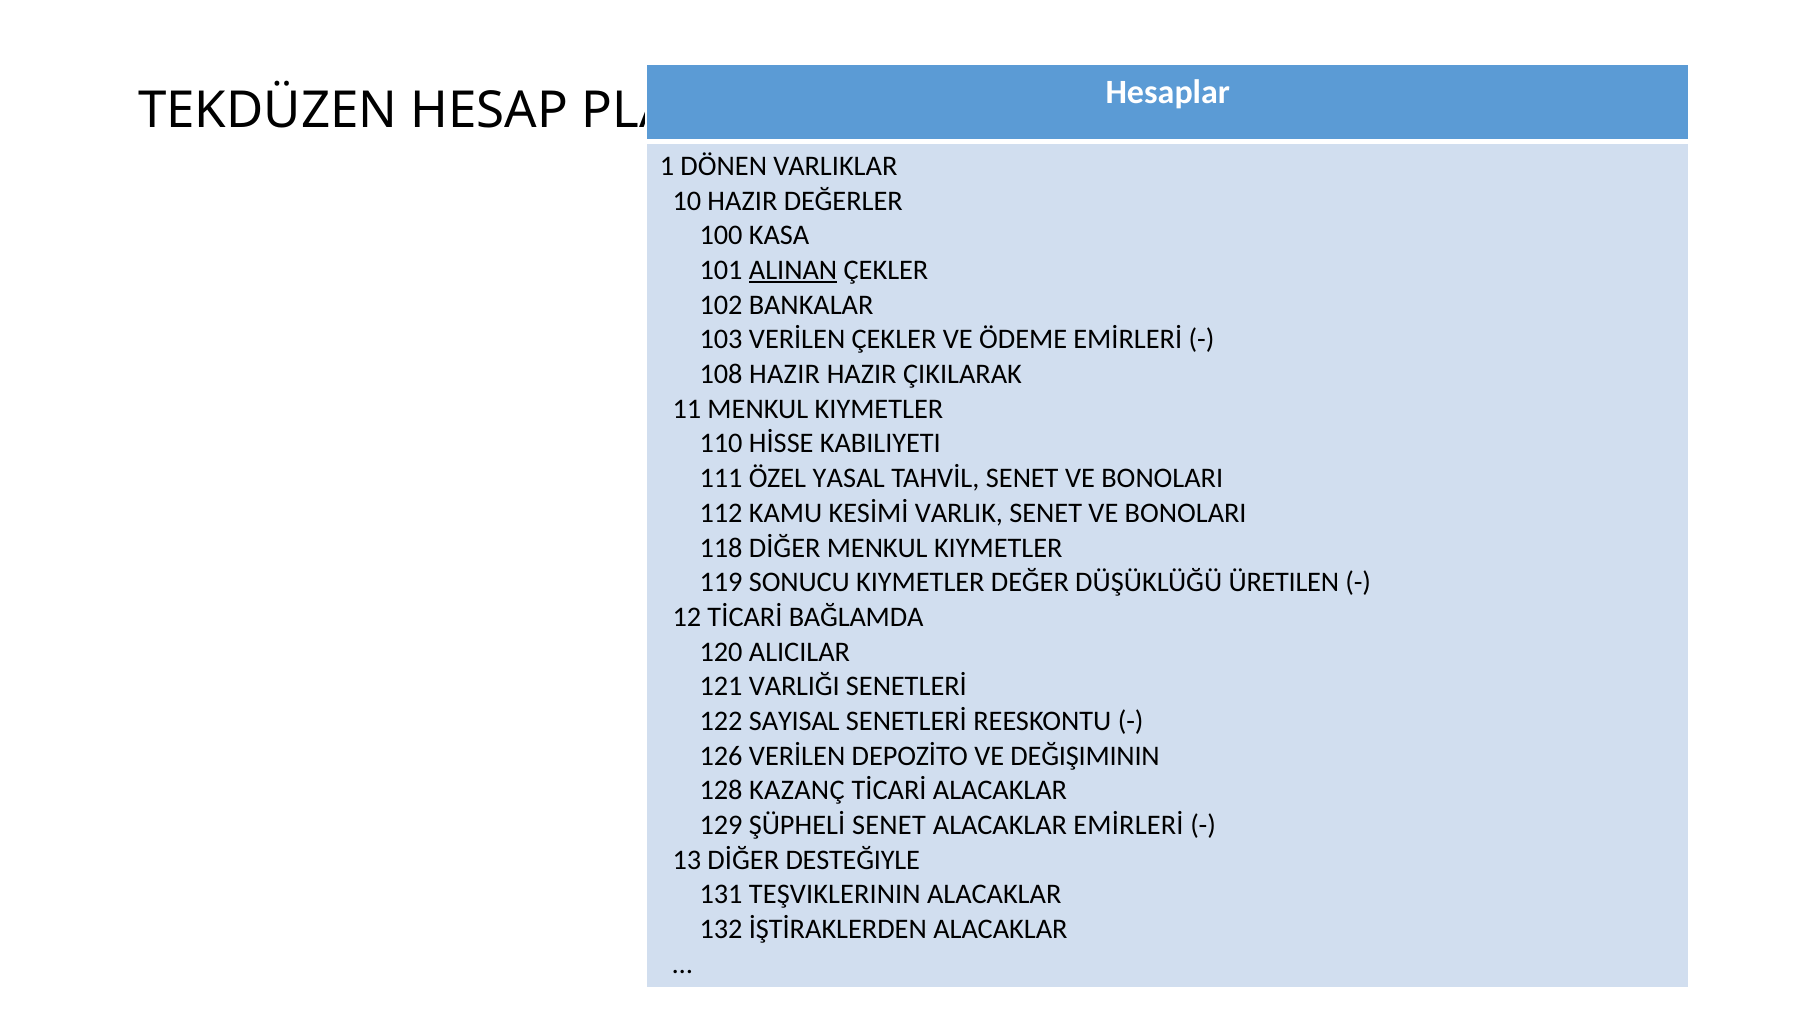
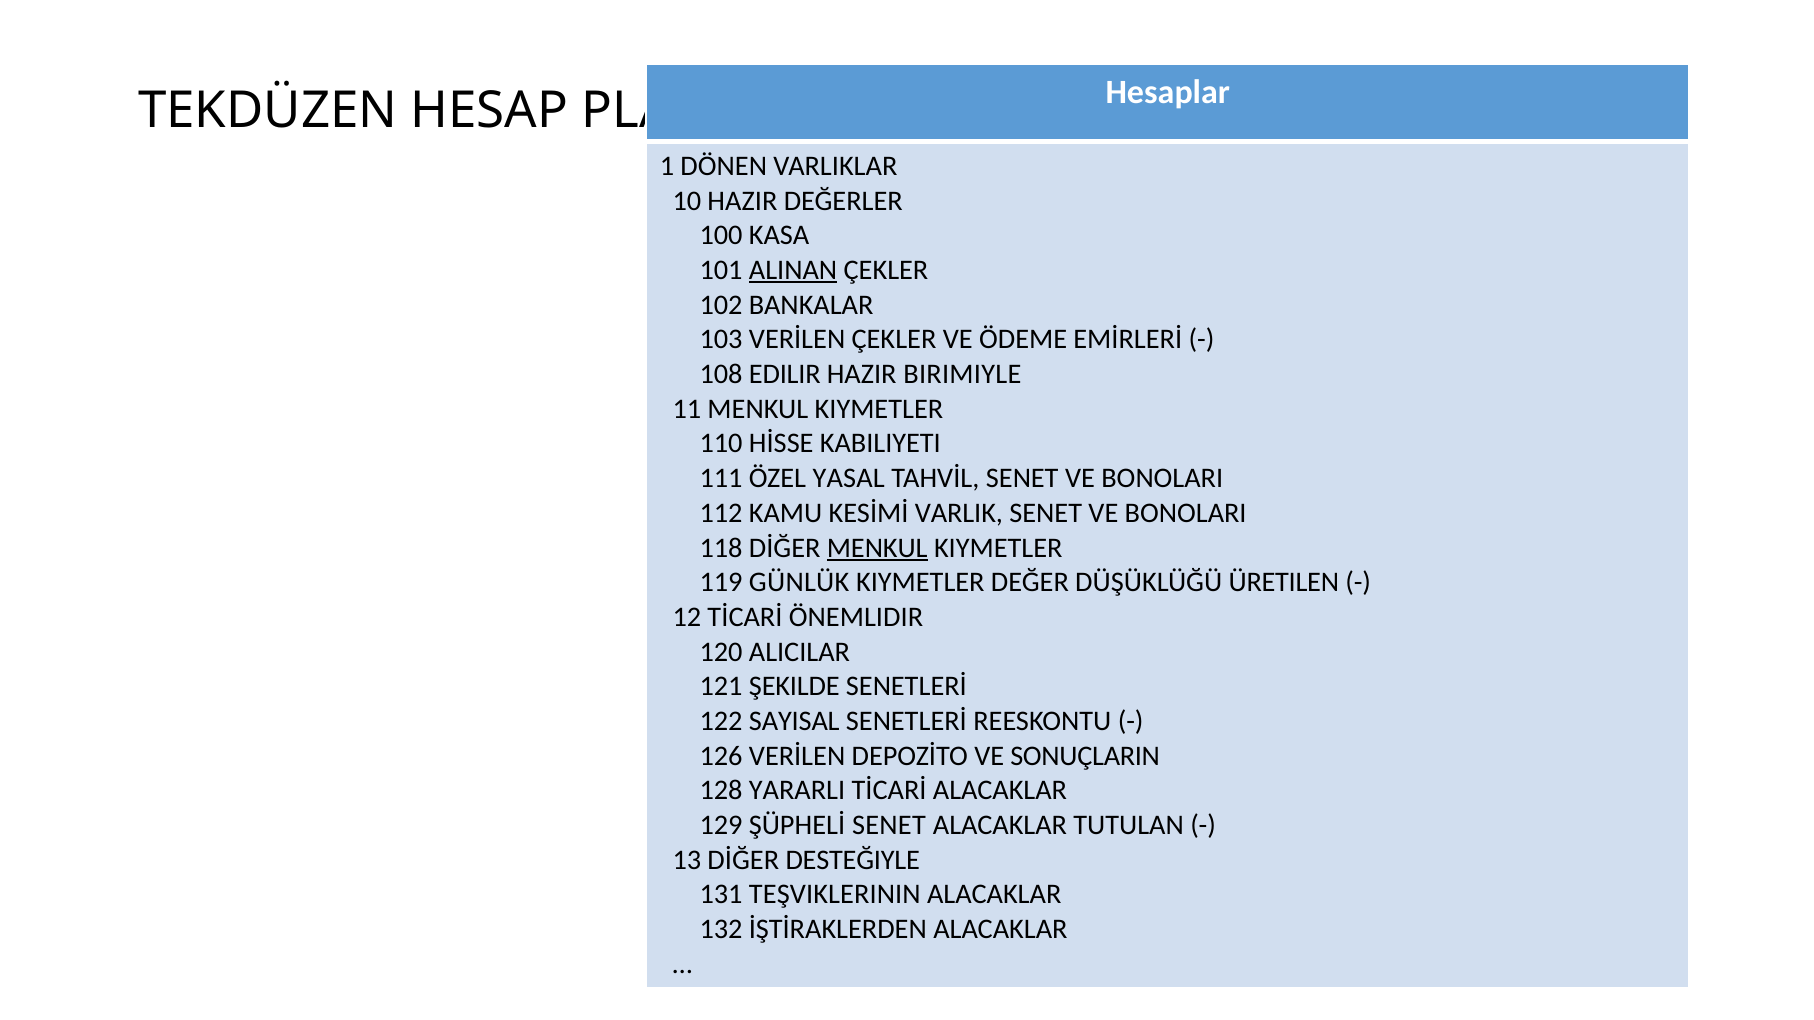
108 HAZIR: HAZIR -> EDILIR
ÇIKILARAK: ÇIKILARAK -> BIRIMIYLE
MENKUL at (877, 548) underline: none -> present
SONUCU: SONUCU -> GÜNLÜK
BAĞLAMDA: BAĞLAMDA -> ÖNEMLIDIR
VARLIĞI: VARLIĞI -> ŞEKILDE
DEĞIŞIMININ: DEĞIŞIMININ -> SONUÇLARIN
KAZANÇ: KAZANÇ -> YARARLI
ALACAKLAR EMİRLERİ: EMİRLERİ -> TUTULAN
